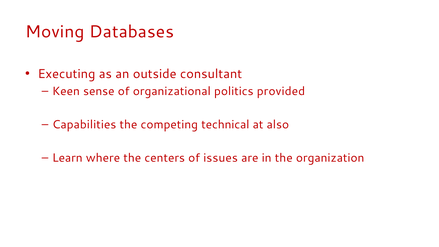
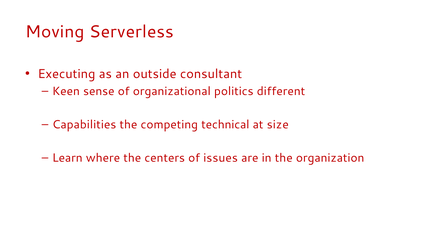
Databases: Databases -> Serverless
provided: provided -> different
also: also -> size
